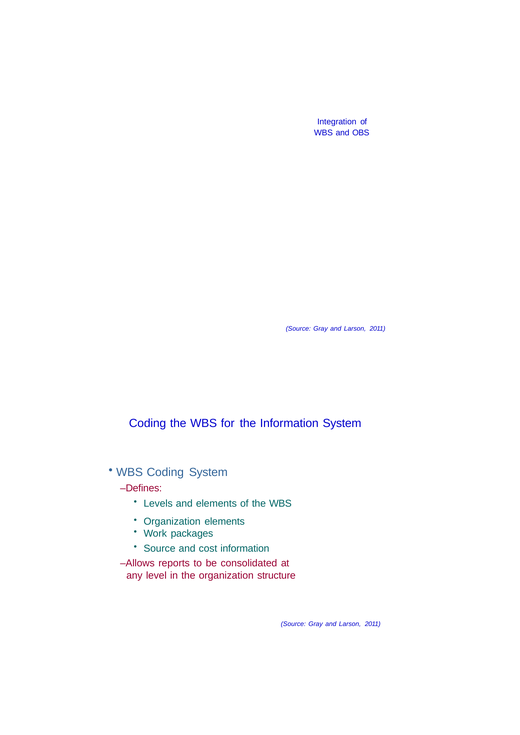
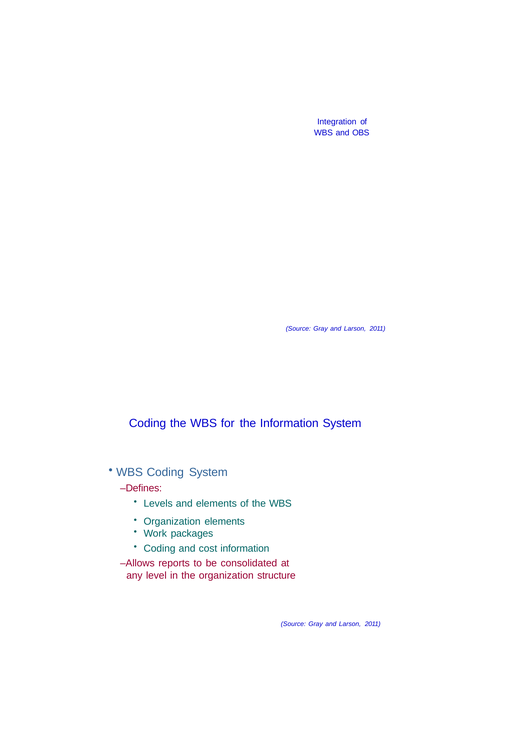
Source at (160, 549): Source -> Coding
